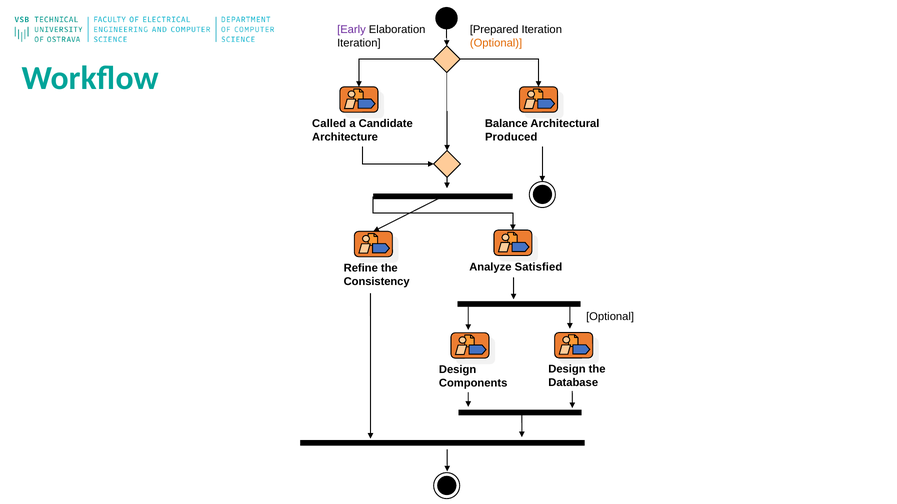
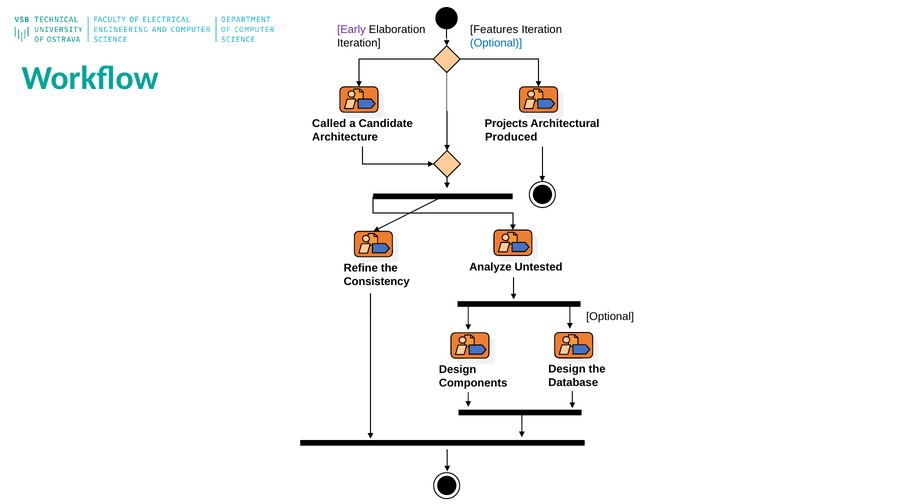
Prepared: Prepared -> Features
Optional at (496, 43) colour: orange -> blue
Balance: Balance -> Projects
Satisfied: Satisfied -> Untested
